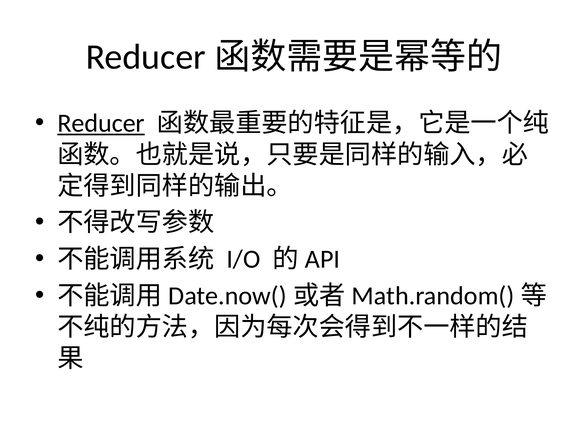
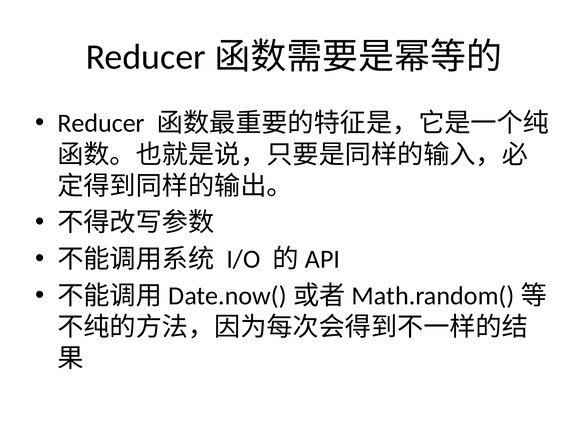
Reducer underline: present -> none
